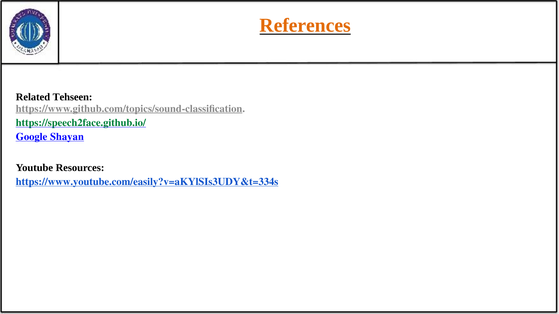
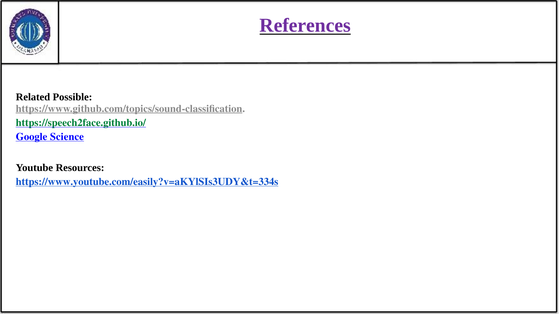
References colour: orange -> purple
Tehseen: Tehseen -> Possible
Shayan: Shayan -> Science
